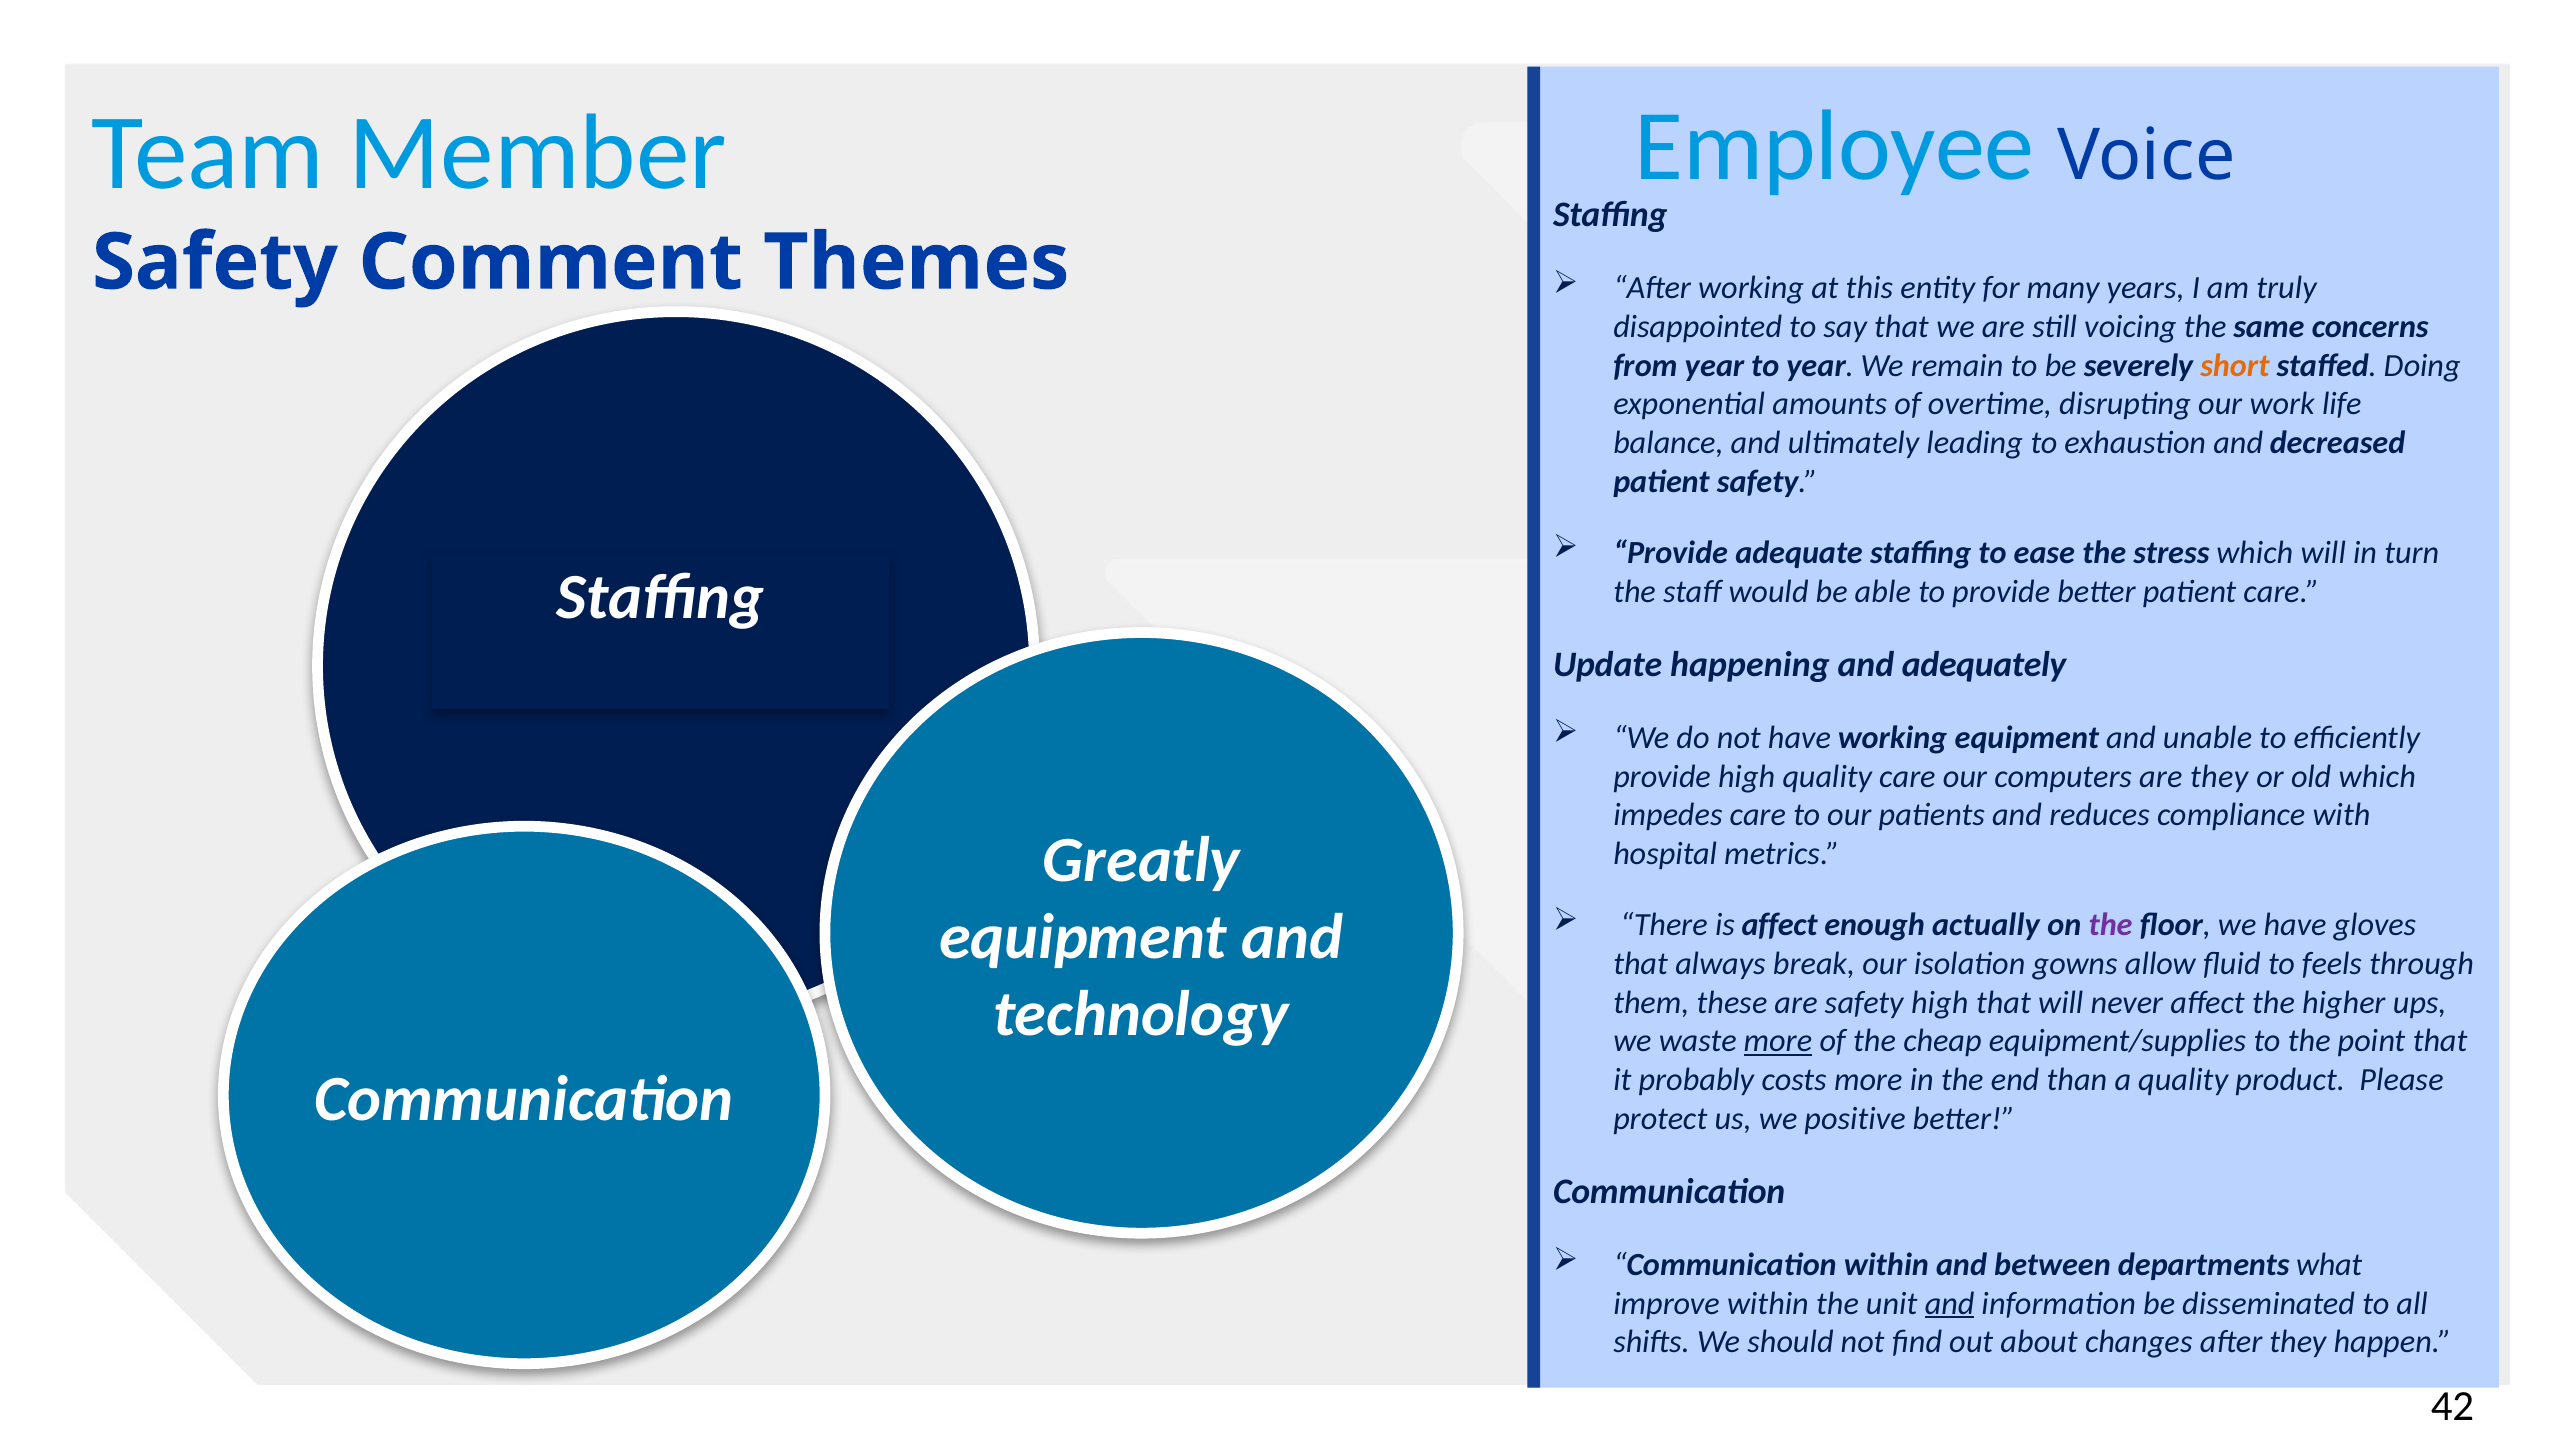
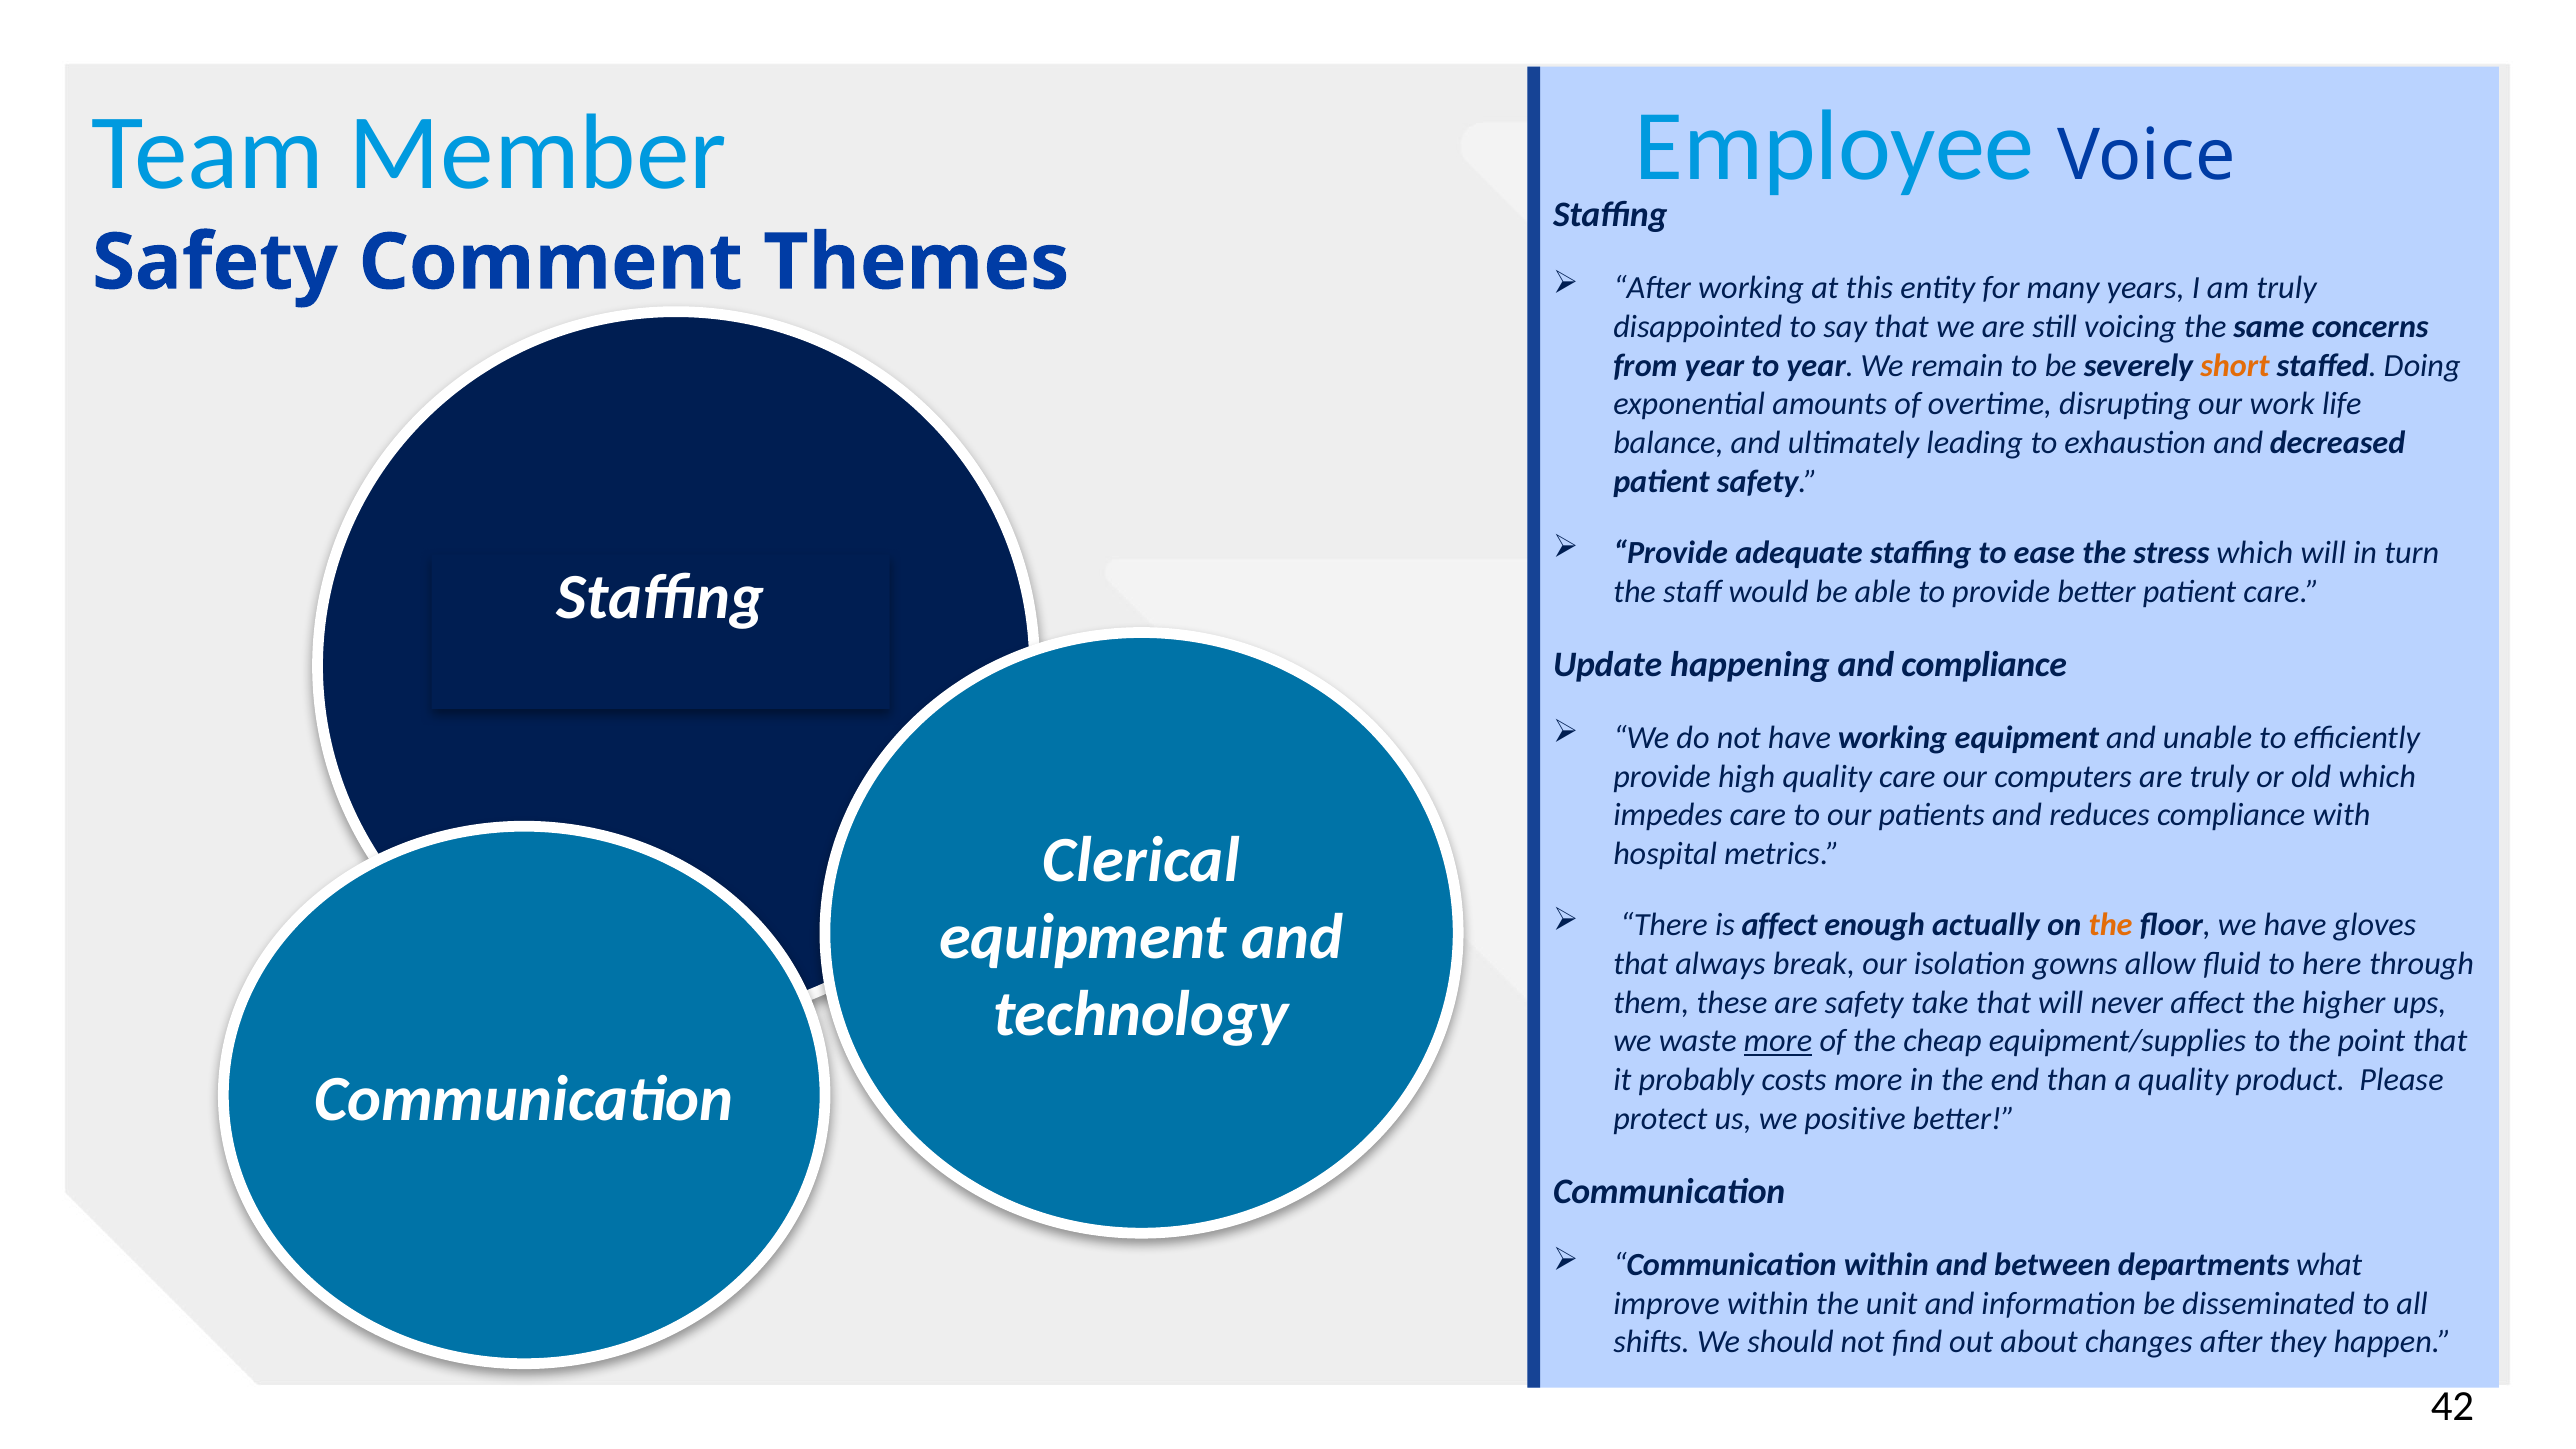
and adequately: adequately -> compliance
are they: they -> truly
Greatly: Greatly -> Clerical
the at (2111, 925) colour: purple -> orange
feels: feels -> here
safety high: high -> take
and at (1950, 1304) underline: present -> none
